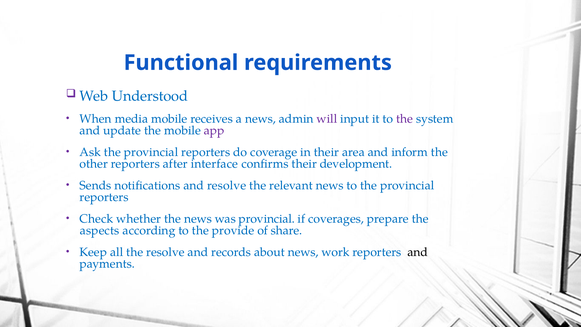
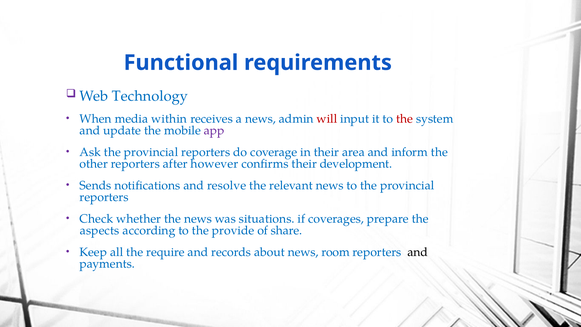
Understood: Understood -> Technology
media mobile: mobile -> within
will colour: purple -> red
the at (405, 119) colour: purple -> red
interface: interface -> however
was provincial: provincial -> situations
the resolve: resolve -> require
work: work -> room
